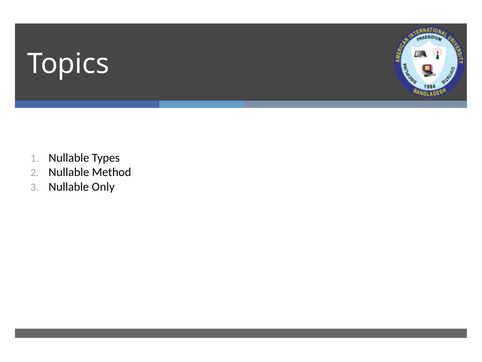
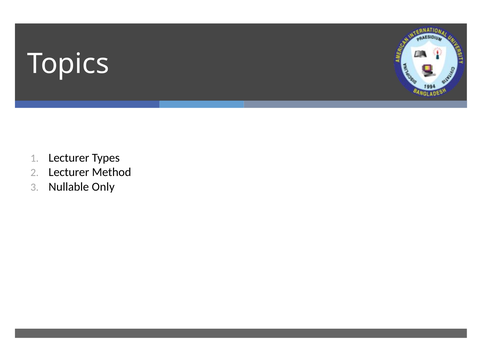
Nullable at (69, 158): Nullable -> Lecturer
Nullable at (69, 172): Nullable -> Lecturer
